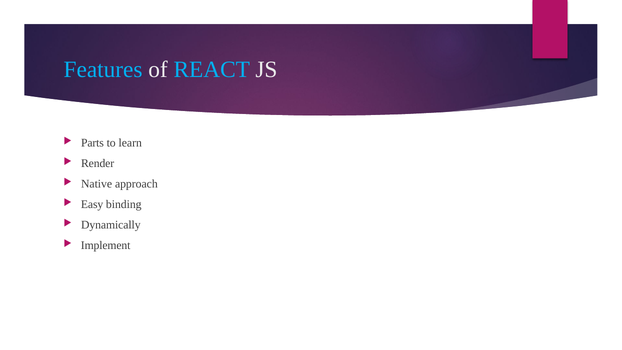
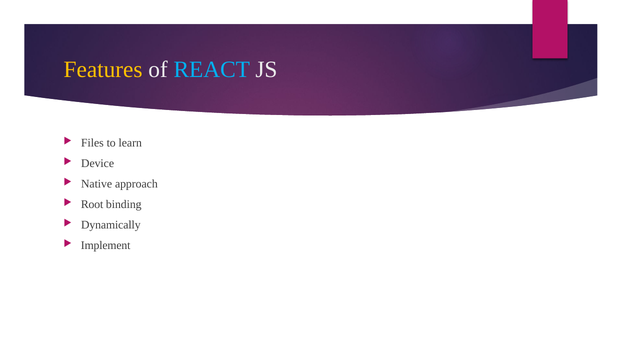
Features colour: light blue -> yellow
Parts: Parts -> Files
Render: Render -> Device
Easy: Easy -> Root
